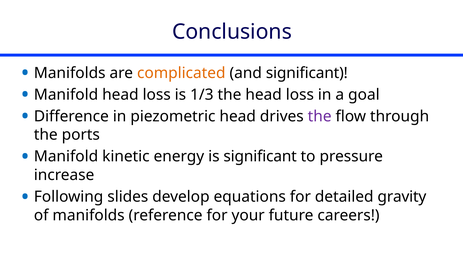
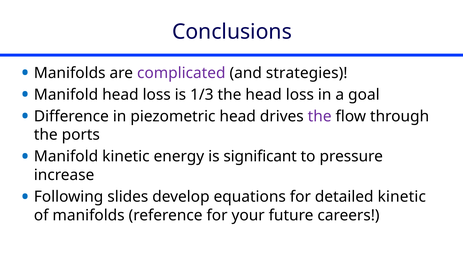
complicated colour: orange -> purple
and significant: significant -> strategies
detailed gravity: gravity -> kinetic
